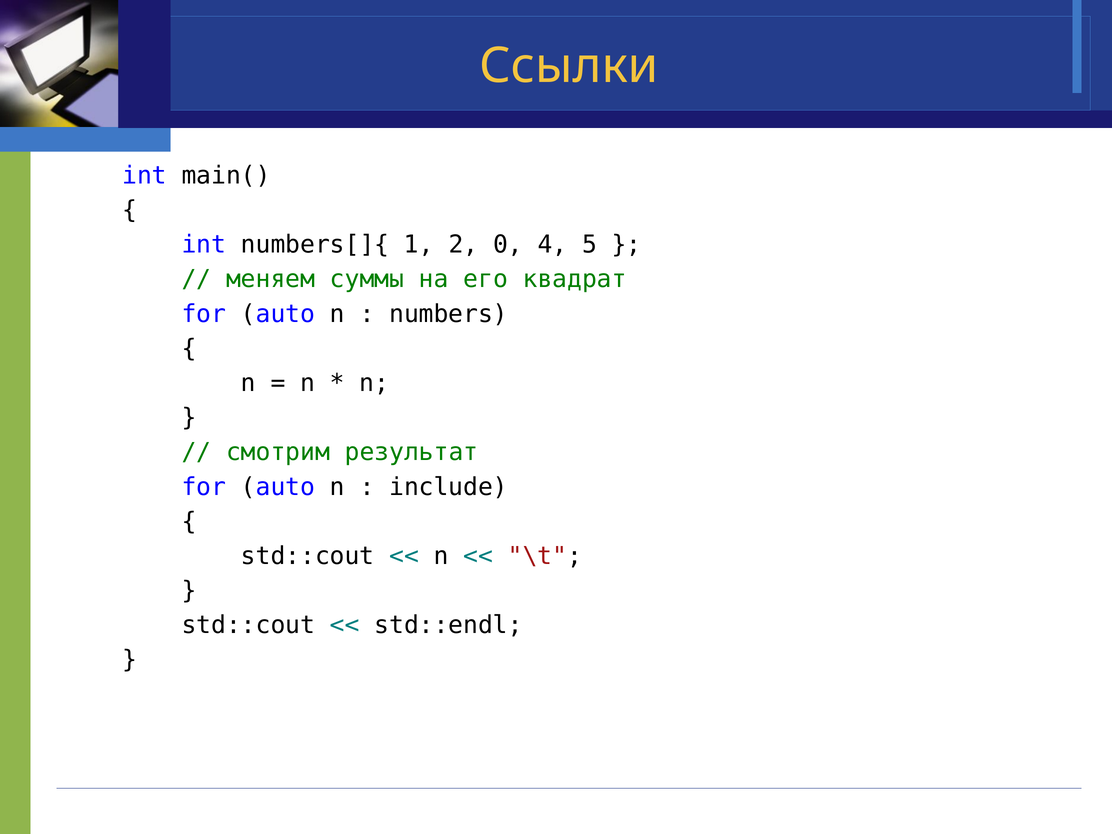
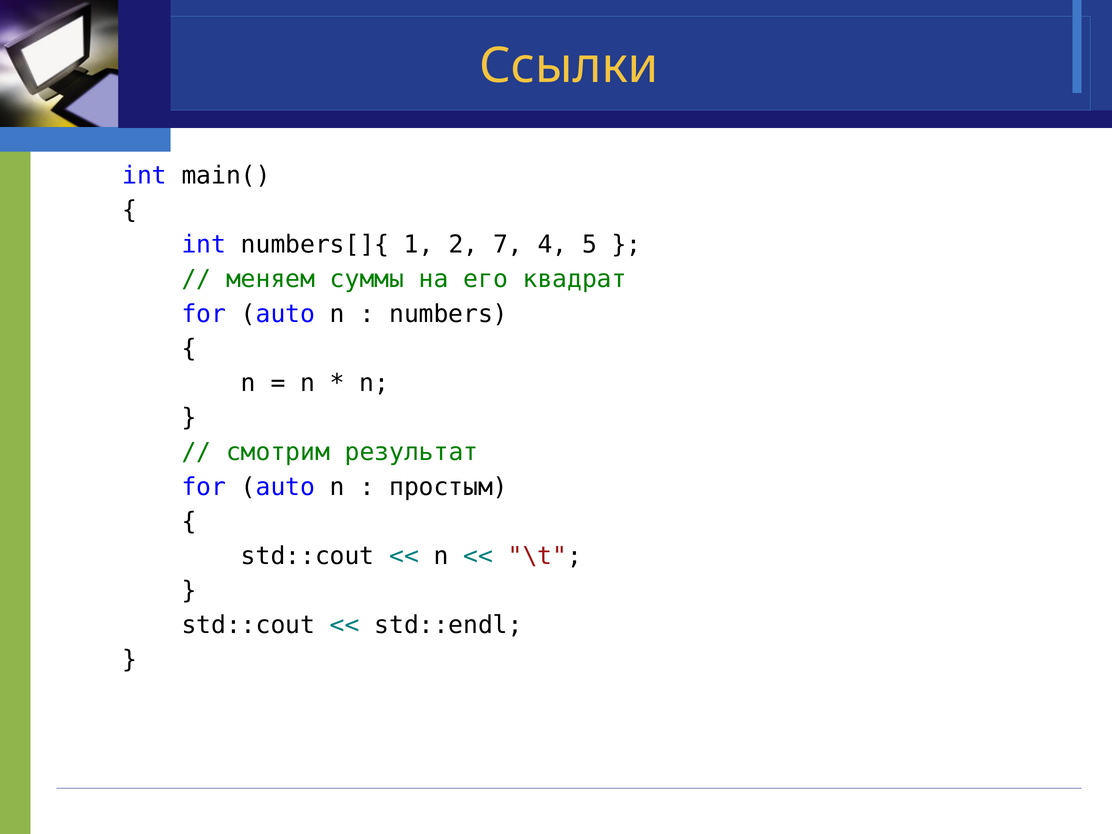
0: 0 -> 7
include: include -> простым
